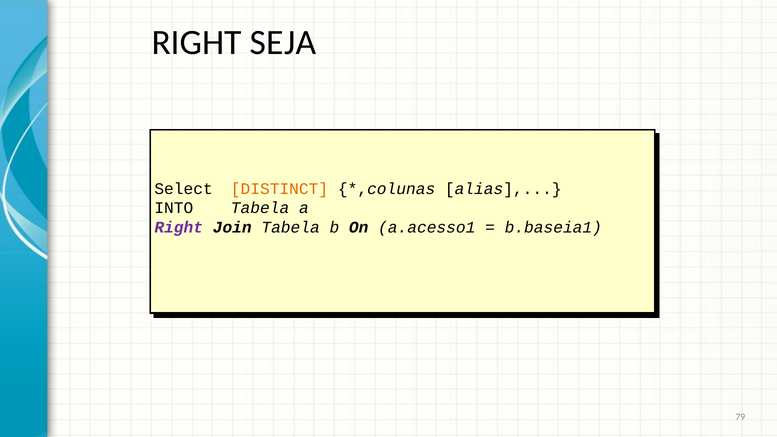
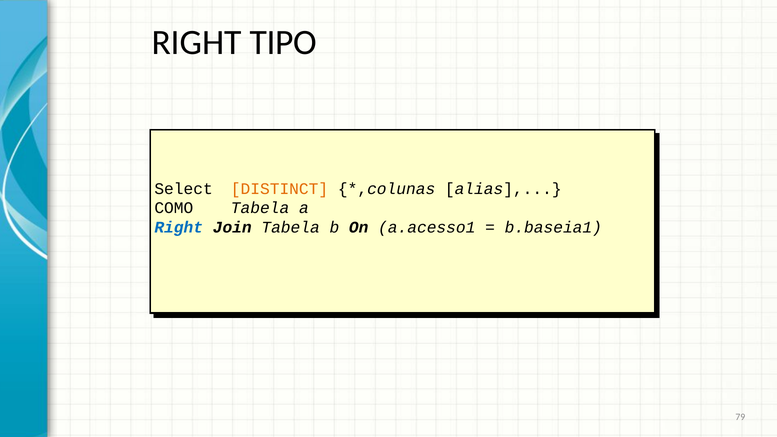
SEJA: SEJA -> TIPO
INTO: INTO -> COMO
Right at (179, 228) colour: purple -> blue
